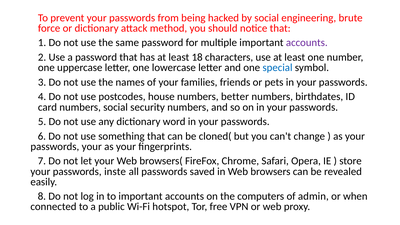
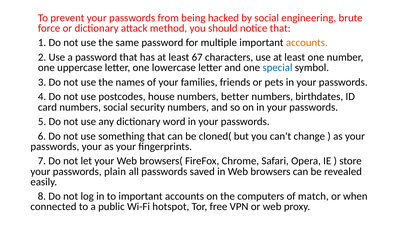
accounts at (307, 43) colour: purple -> orange
18: 18 -> 67
inste: inste -> plain
admin: admin -> match
